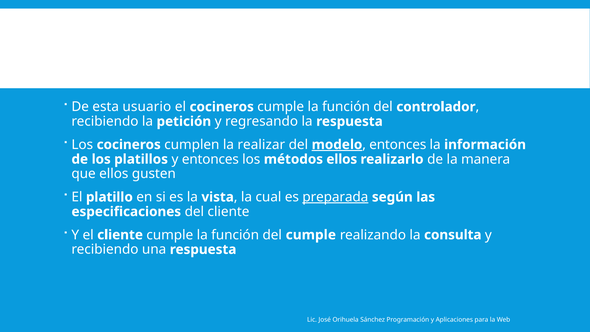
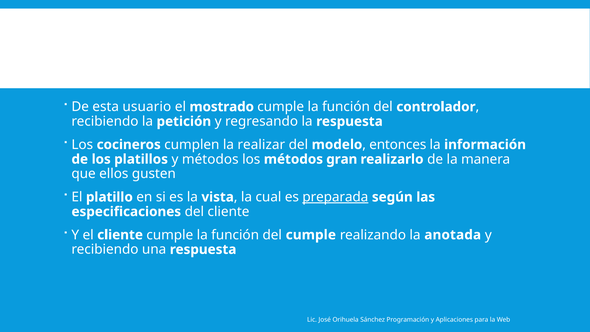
el cocineros: cocineros -> mostrado
modelo underline: present -> none
y entonces: entonces -> métodos
métodos ellos: ellos -> gran
consulta: consulta -> anotada
